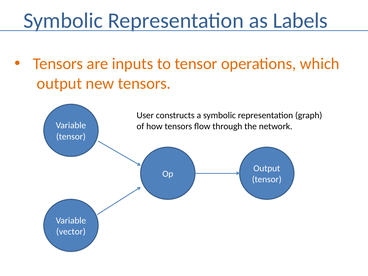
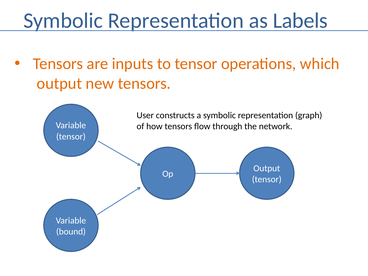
vector: vector -> bound
